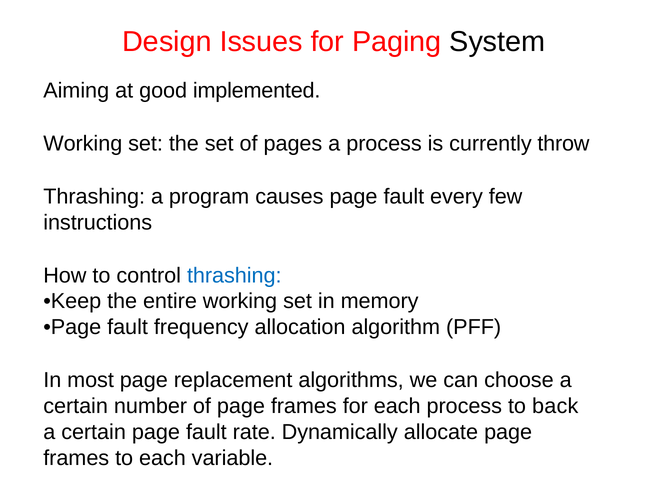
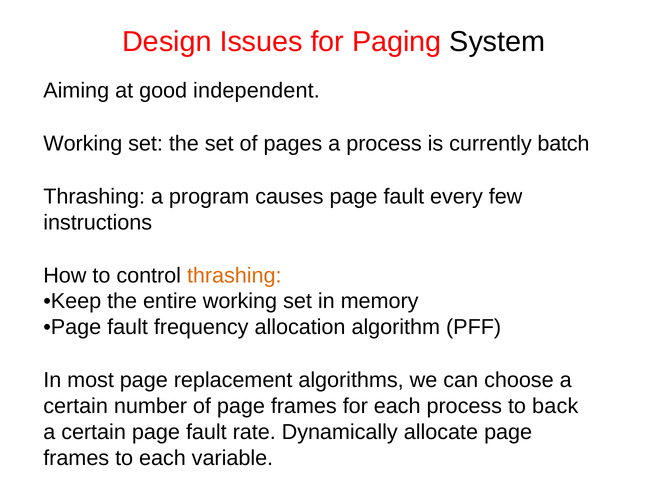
implemented: implemented -> independent
throw: throw -> batch
thrashing at (234, 276) colour: blue -> orange
